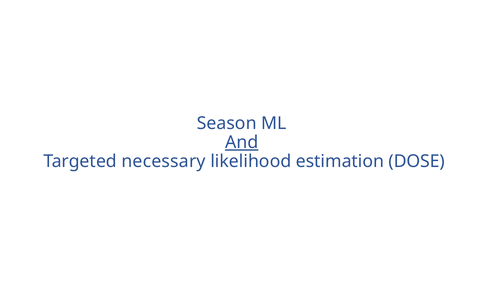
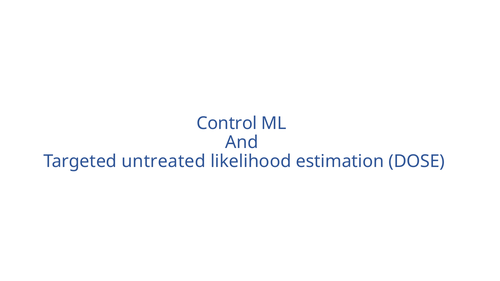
Season: Season -> Control
And underline: present -> none
necessary: necessary -> untreated
